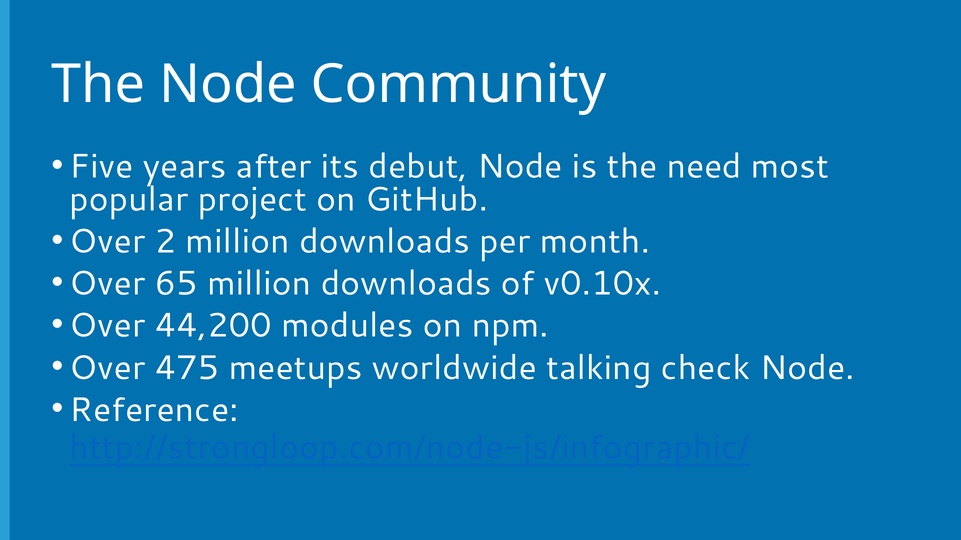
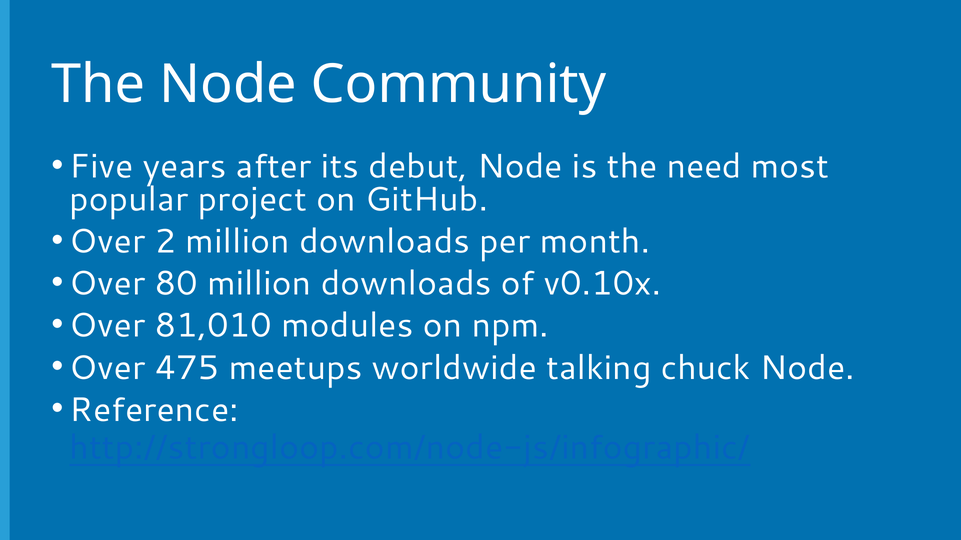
65: 65 -> 80
44,200: 44,200 -> 81,010
check: check -> chuck
